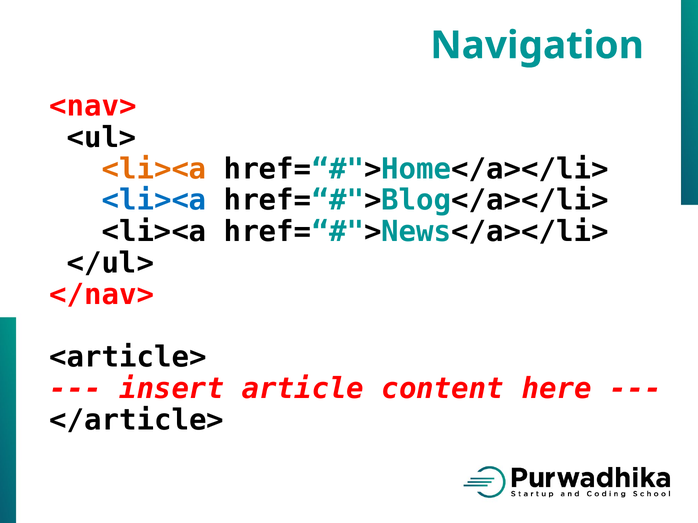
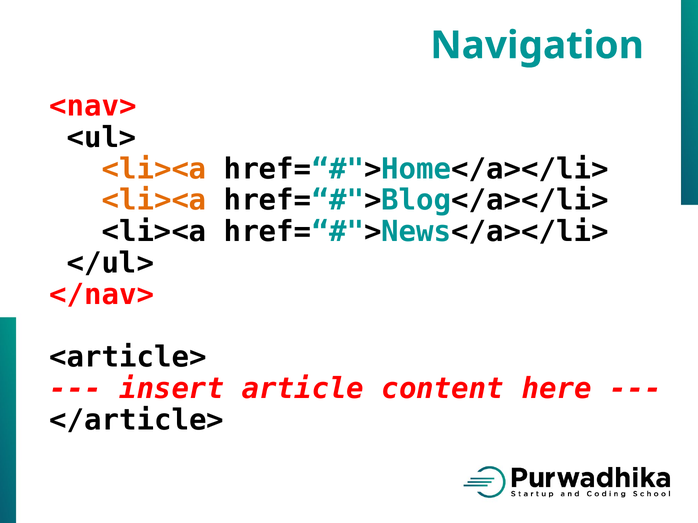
<li><a at (154, 201) colour: blue -> orange
